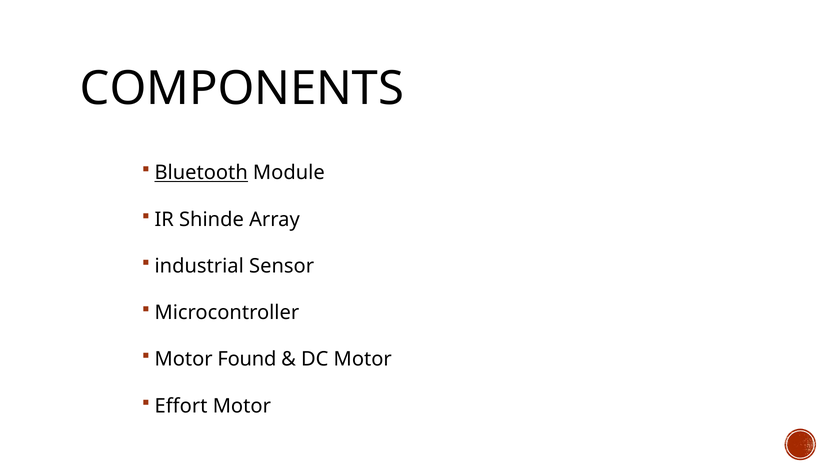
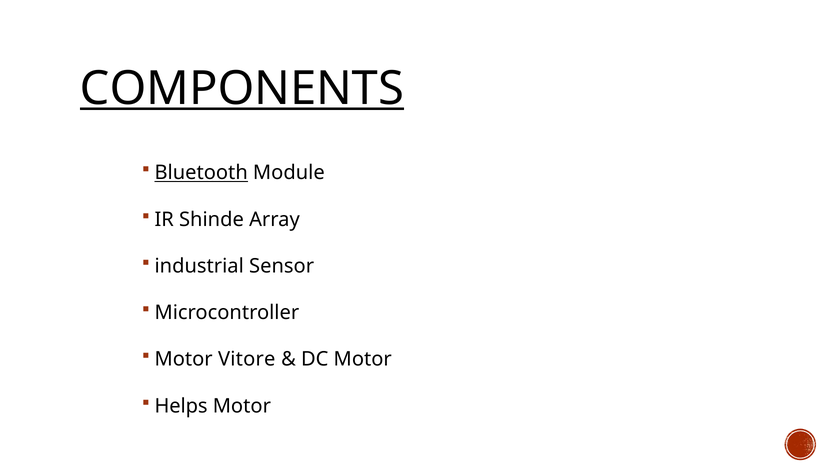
COMPONENTS underline: none -> present
Found: Found -> Vitore
Effort: Effort -> Helps
